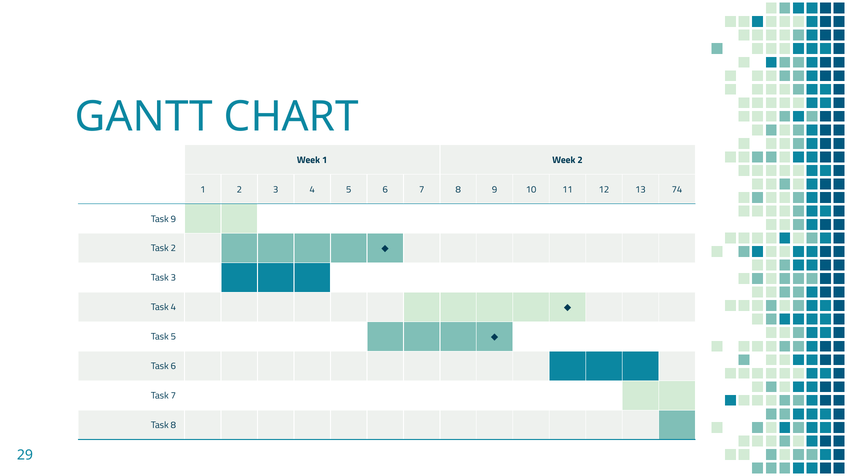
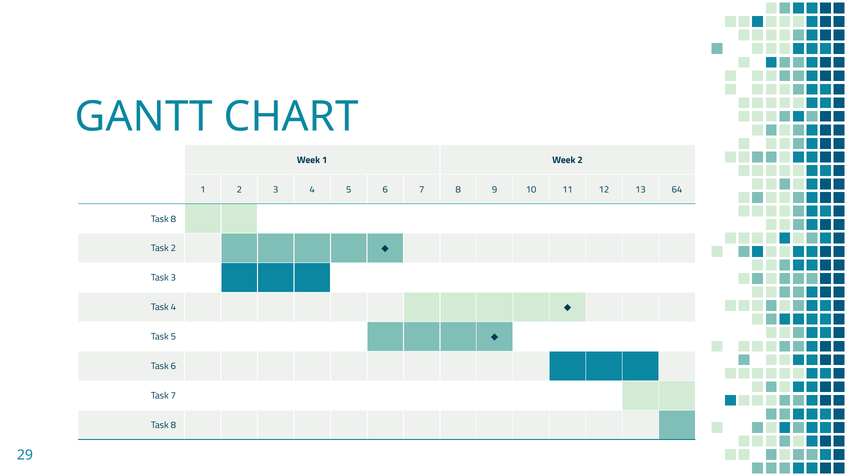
74: 74 -> 64
9 at (173, 219): 9 -> 8
